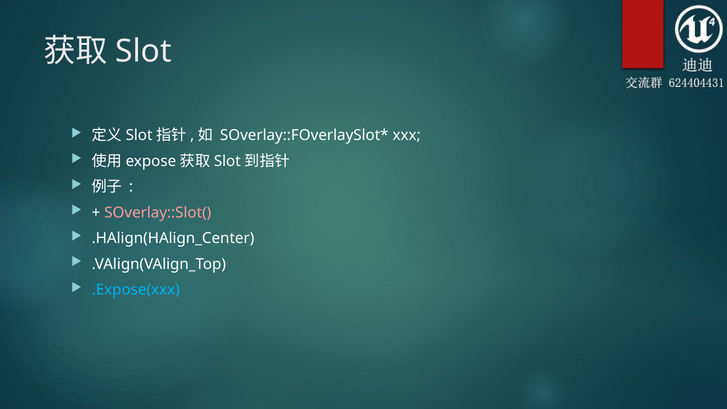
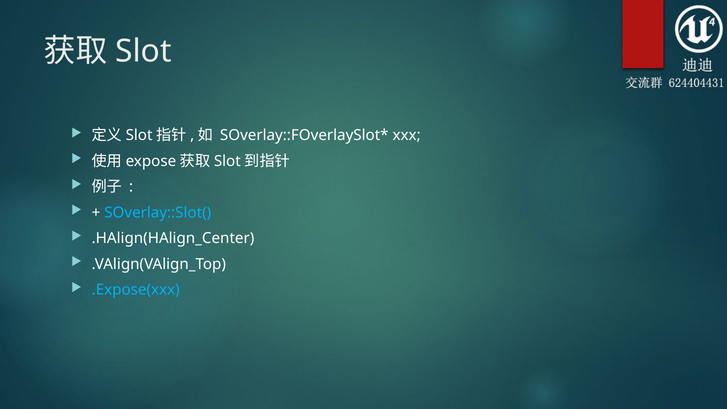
SOverlay::Slot( colour: pink -> light blue
